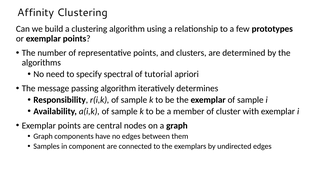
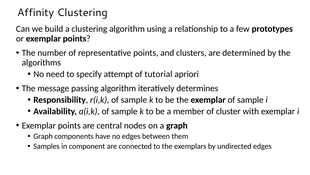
spectral: spectral -> attempt
